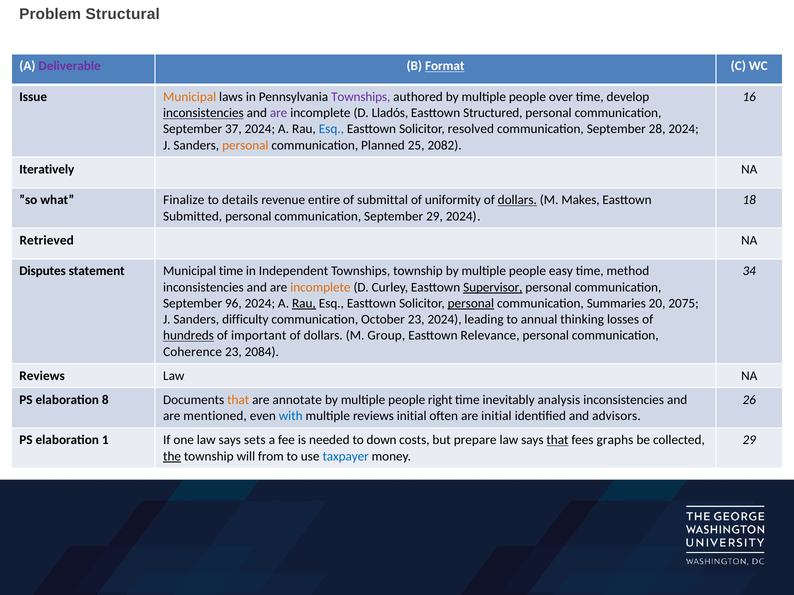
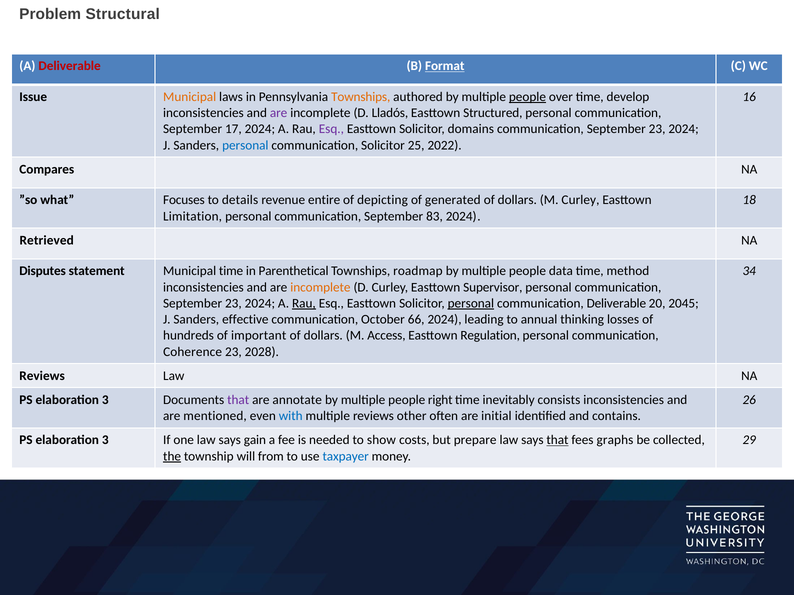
Deliverable at (70, 66) colour: purple -> red
Townships at (361, 97) colour: purple -> orange
people at (527, 97) underline: none -> present
inconsistencies at (203, 113) underline: present -> none
37: 37 -> 17
Esq at (331, 129) colour: blue -> purple
resolved: resolved -> domains
28 at (657, 129): 28 -> 23
personal at (245, 145) colour: orange -> blue
communication Planned: Planned -> Solicitor
2082: 2082 -> 2022
Iteratively: Iteratively -> Compares
Finalize: Finalize -> Focuses
submittal: submittal -> depicting
uniformity: uniformity -> generated
dollars at (517, 200) underline: present -> none
M Makes: Makes -> Curley
Submitted: Submitted -> Limitation
September 29: 29 -> 83
Independent: Independent -> Parenthetical
Townships township: township -> roadmap
easy: easy -> data
Supervisor underline: present -> none
96 at (233, 304): 96 -> 23
communication Summaries: Summaries -> Deliverable
2075: 2075 -> 2045
difficulty: difficulty -> effective
October 23: 23 -> 66
hundreds underline: present -> none
Group: Group -> Access
Relevance: Relevance -> Regulation
2084: 2084 -> 2028
8 at (105, 400): 8 -> 3
that at (238, 400) colour: orange -> purple
analysis: analysis -> consists
reviews initial: initial -> other
advisors: advisors -> contains
1 at (105, 440): 1 -> 3
sets: sets -> gain
down: down -> show
